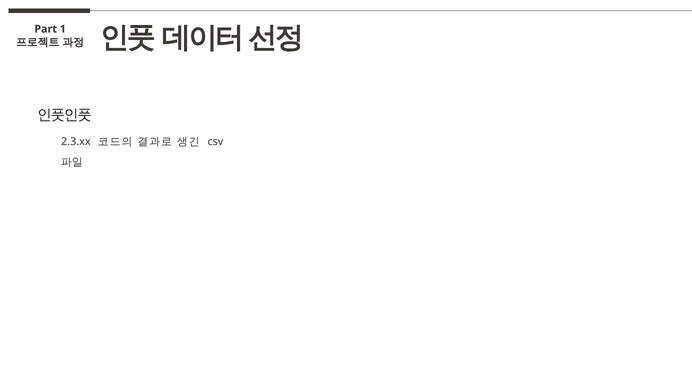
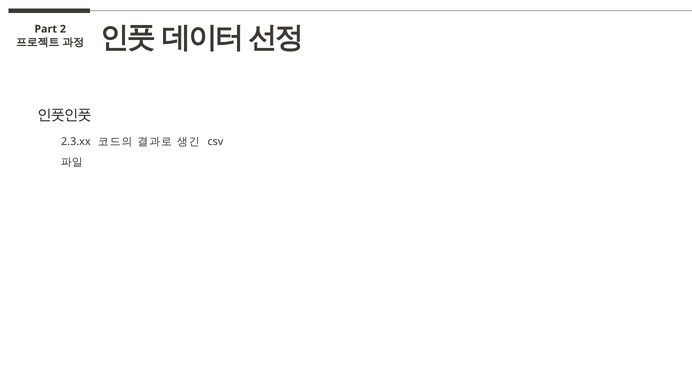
1: 1 -> 2
